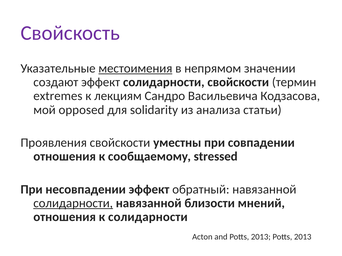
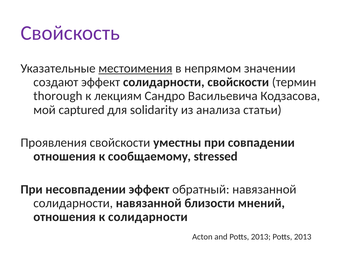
extremes: extremes -> thorough
opposed: opposed -> captured
солидарности at (73, 204) underline: present -> none
